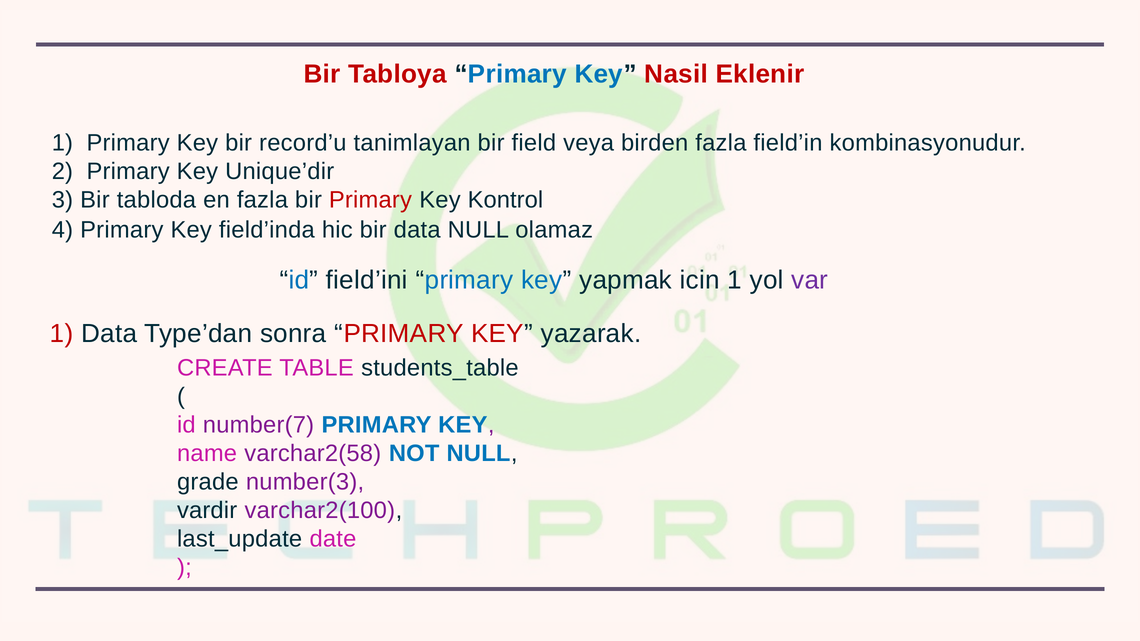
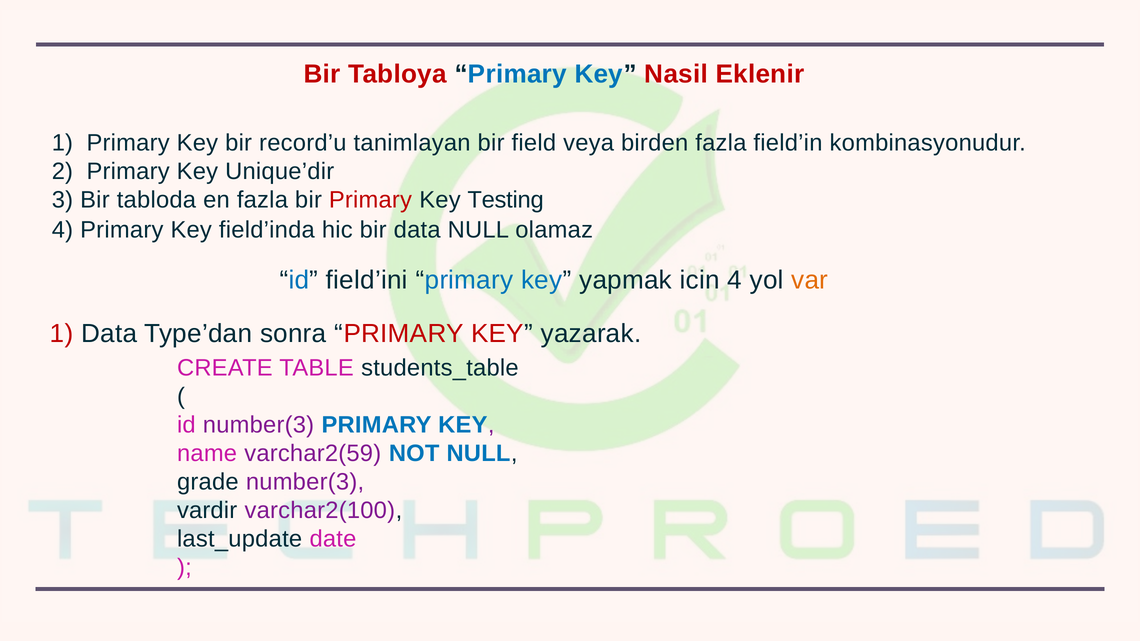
Kontrol: Kontrol -> Testing
icin 1: 1 -> 4
var colour: purple -> orange
id number(7: number(7 -> number(3
varchar2(58: varchar2(58 -> varchar2(59
